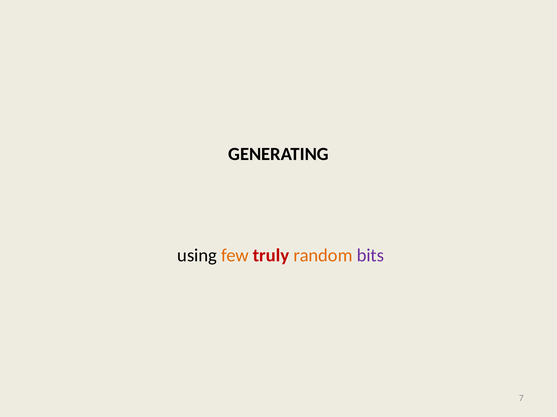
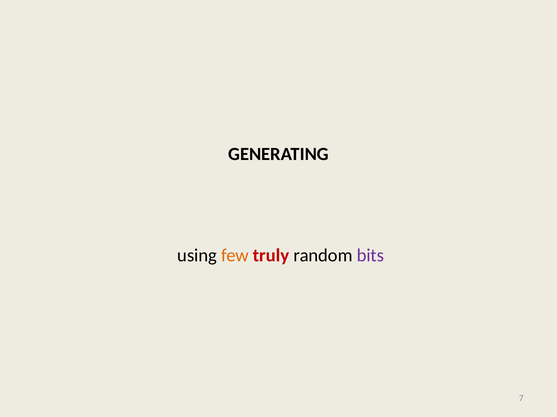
random at (323, 256) colour: orange -> black
